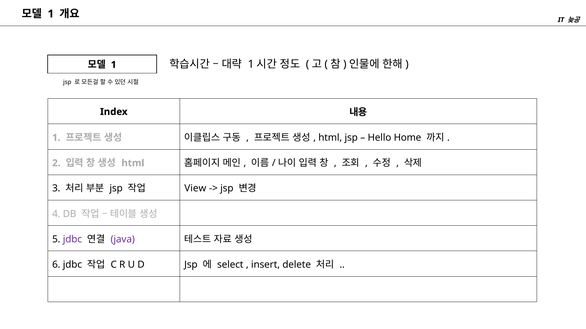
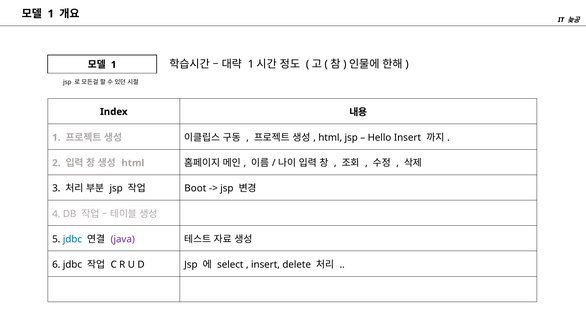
Hello Home: Home -> Insert
View: View -> Boot
jdbc at (72, 240) colour: purple -> blue
